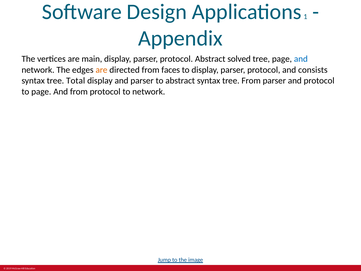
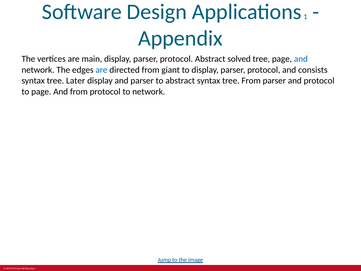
are at (101, 70) colour: orange -> blue
faces: faces -> giant
Total: Total -> Later
